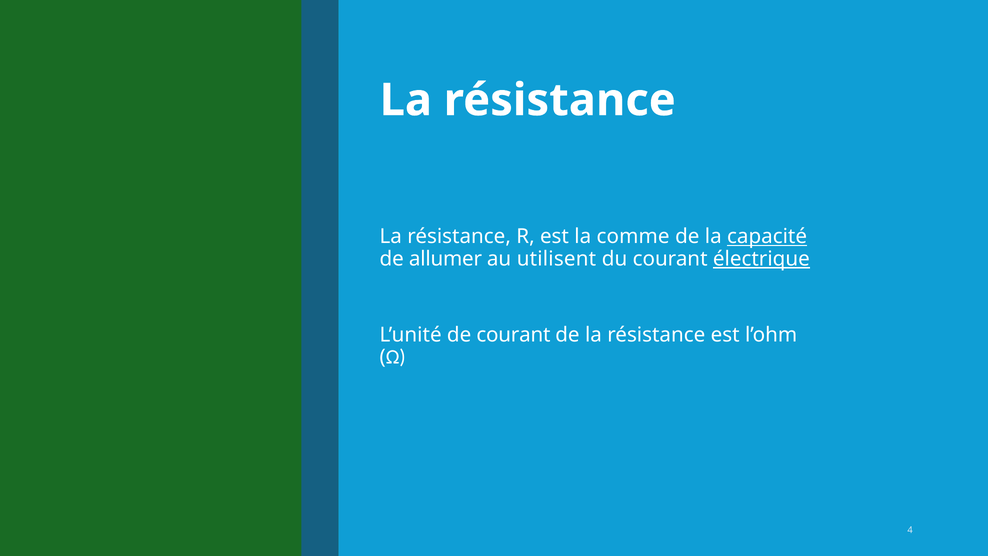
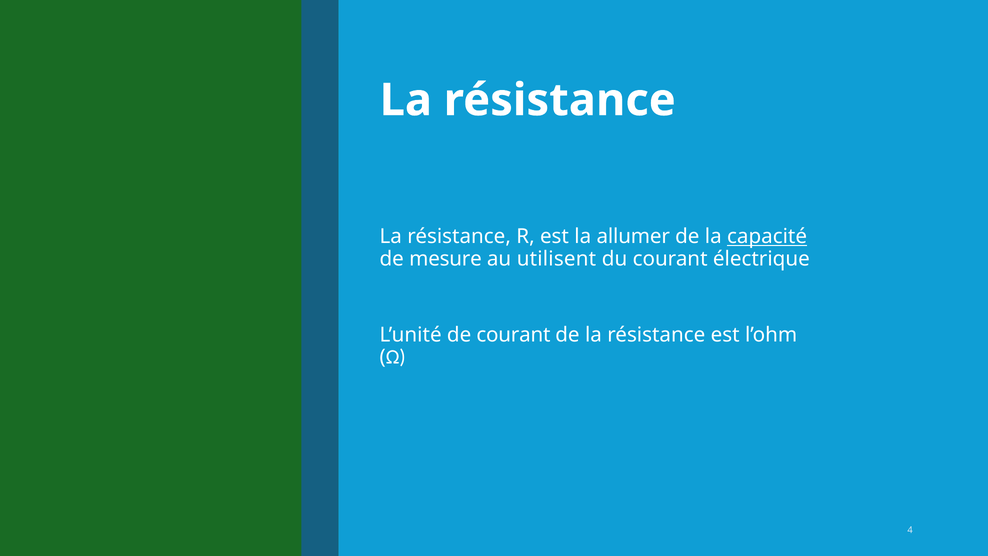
comme: comme -> allumer
allumer: allumer -> mesure
électrique underline: present -> none
